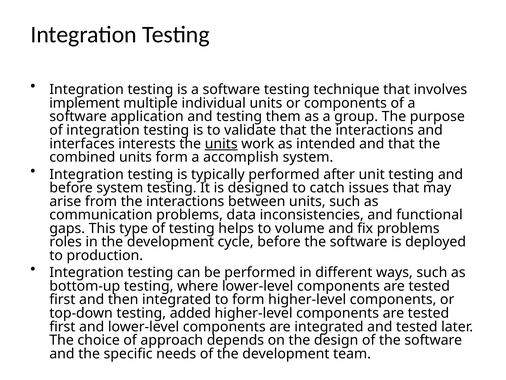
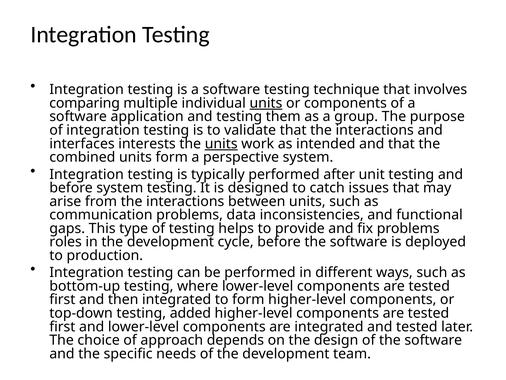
implement: implement -> comparing
units at (266, 103) underline: none -> present
accomplish: accomplish -> perspective
volume: volume -> provide
